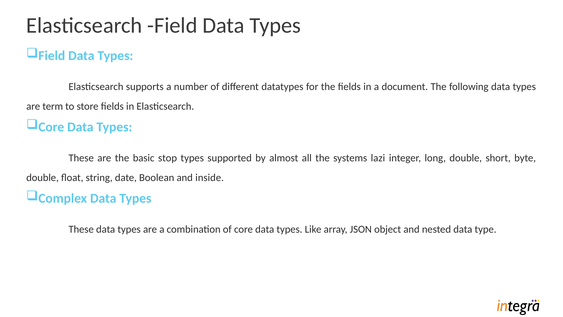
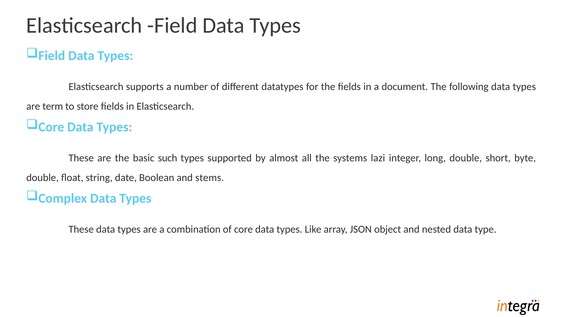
stop: stop -> such
inside: inside -> stems
